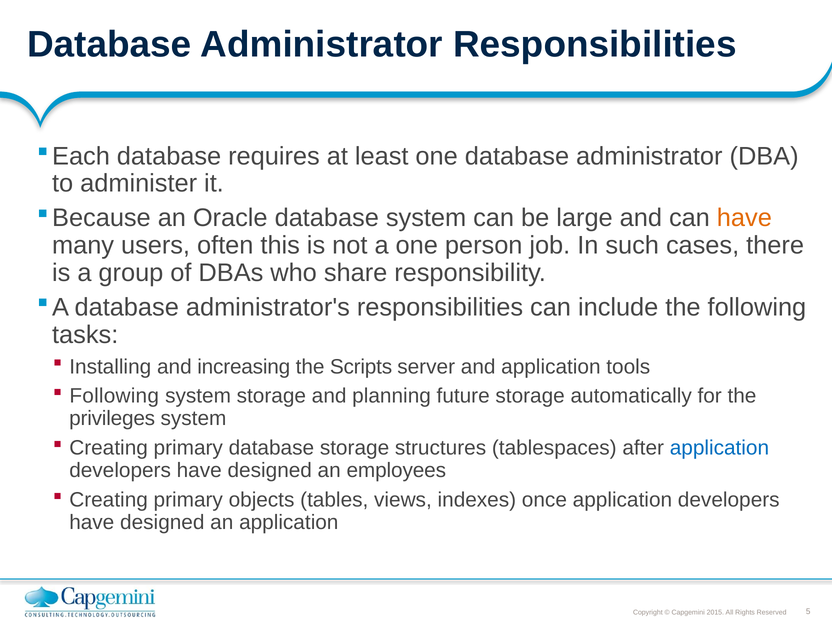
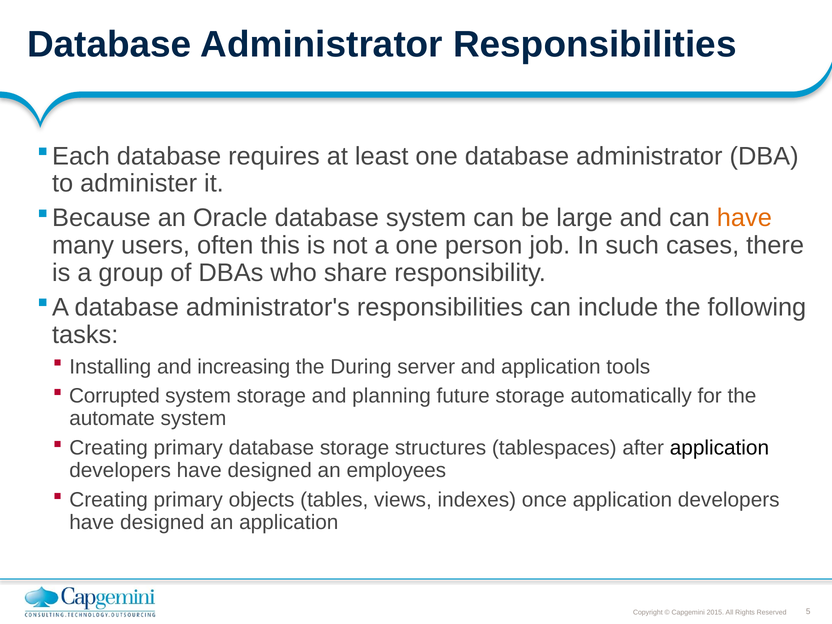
Scripts: Scripts -> During
Following at (114, 396): Following -> Corrupted
privileges: privileges -> automate
application at (719, 448) colour: blue -> black
